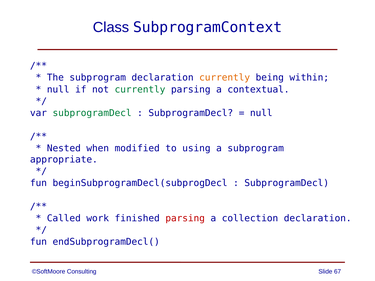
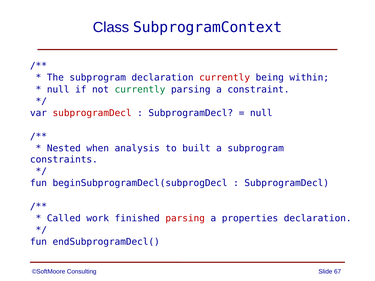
currently at (225, 78) colour: orange -> red
contextual: contextual -> constraint
subprogramDecl at (92, 113) colour: green -> red
modified: modified -> analysis
using: using -> built
appropriate: appropriate -> constraints
collection: collection -> properties
